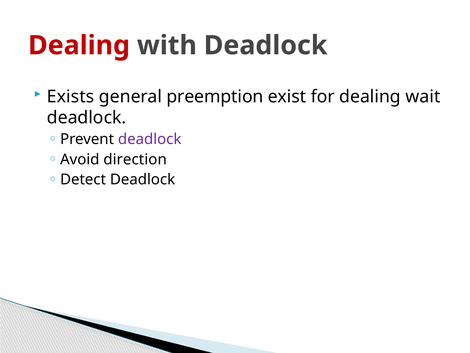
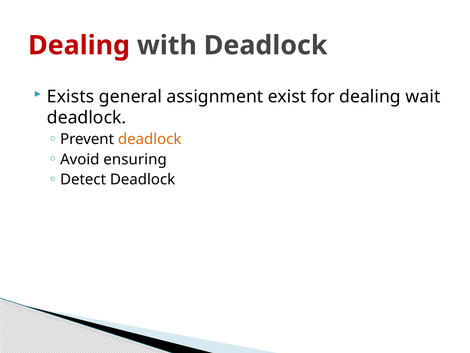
preemption: preemption -> assignment
deadlock at (150, 139) colour: purple -> orange
direction: direction -> ensuring
